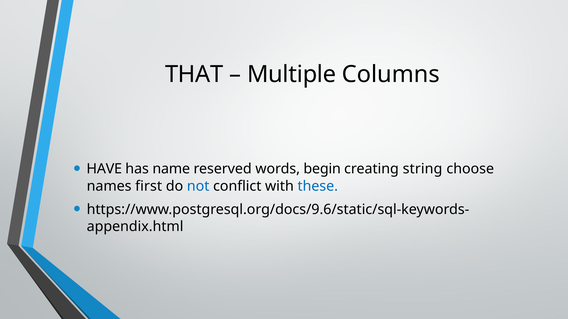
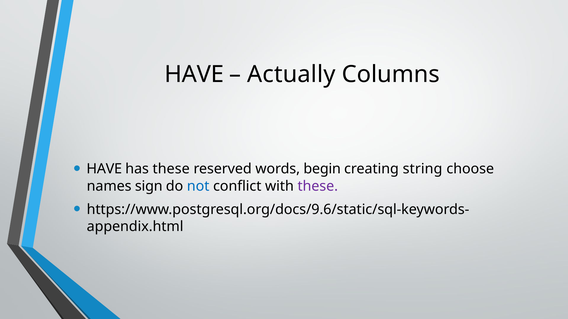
THAT at (194, 74): THAT -> HAVE
Multiple: Multiple -> Actually
has name: name -> these
first: first -> sign
these at (318, 186) colour: blue -> purple
